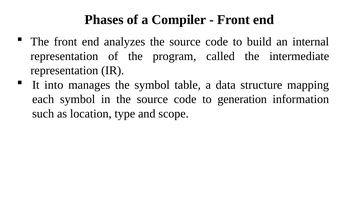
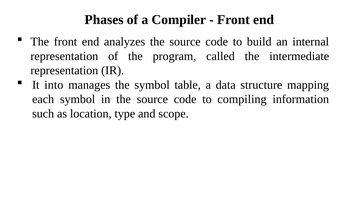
generation: generation -> compiling
